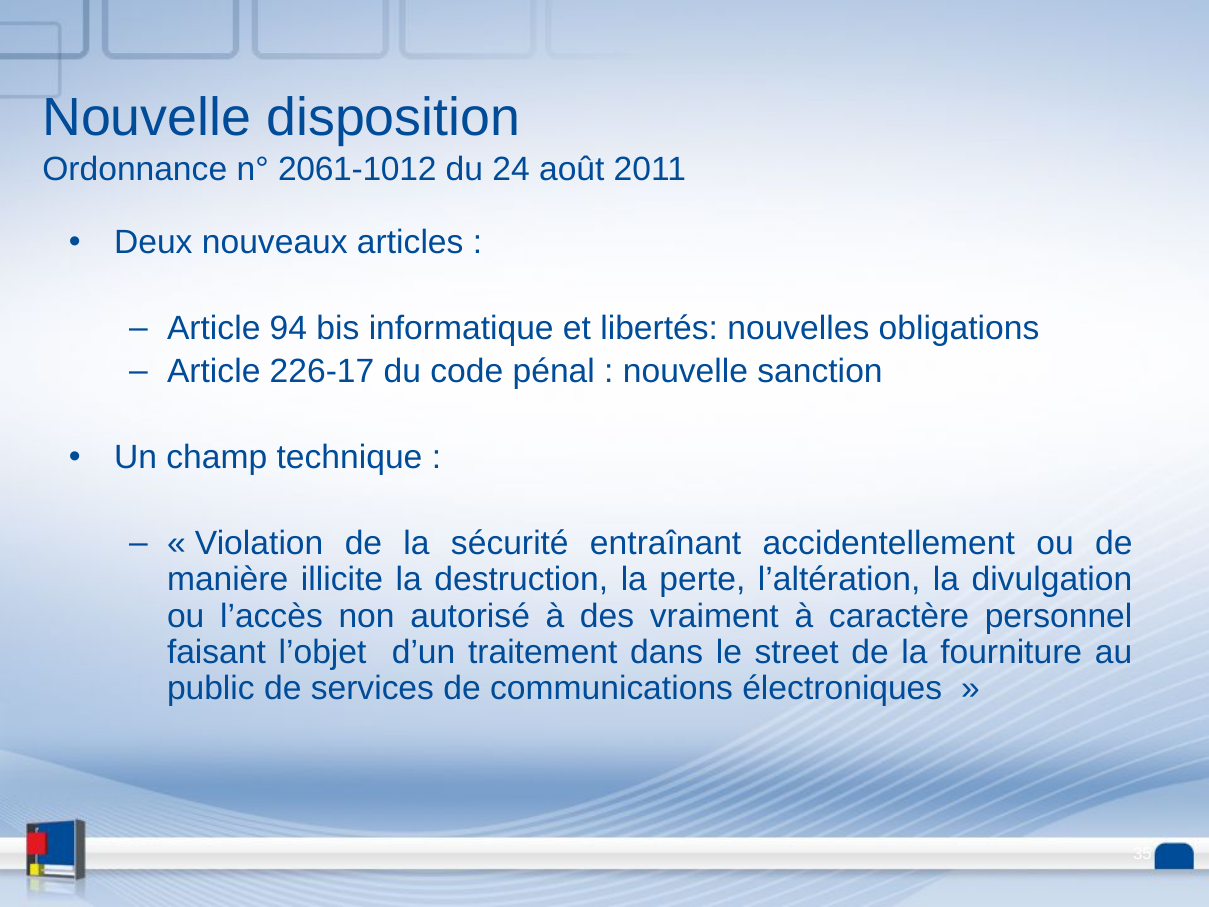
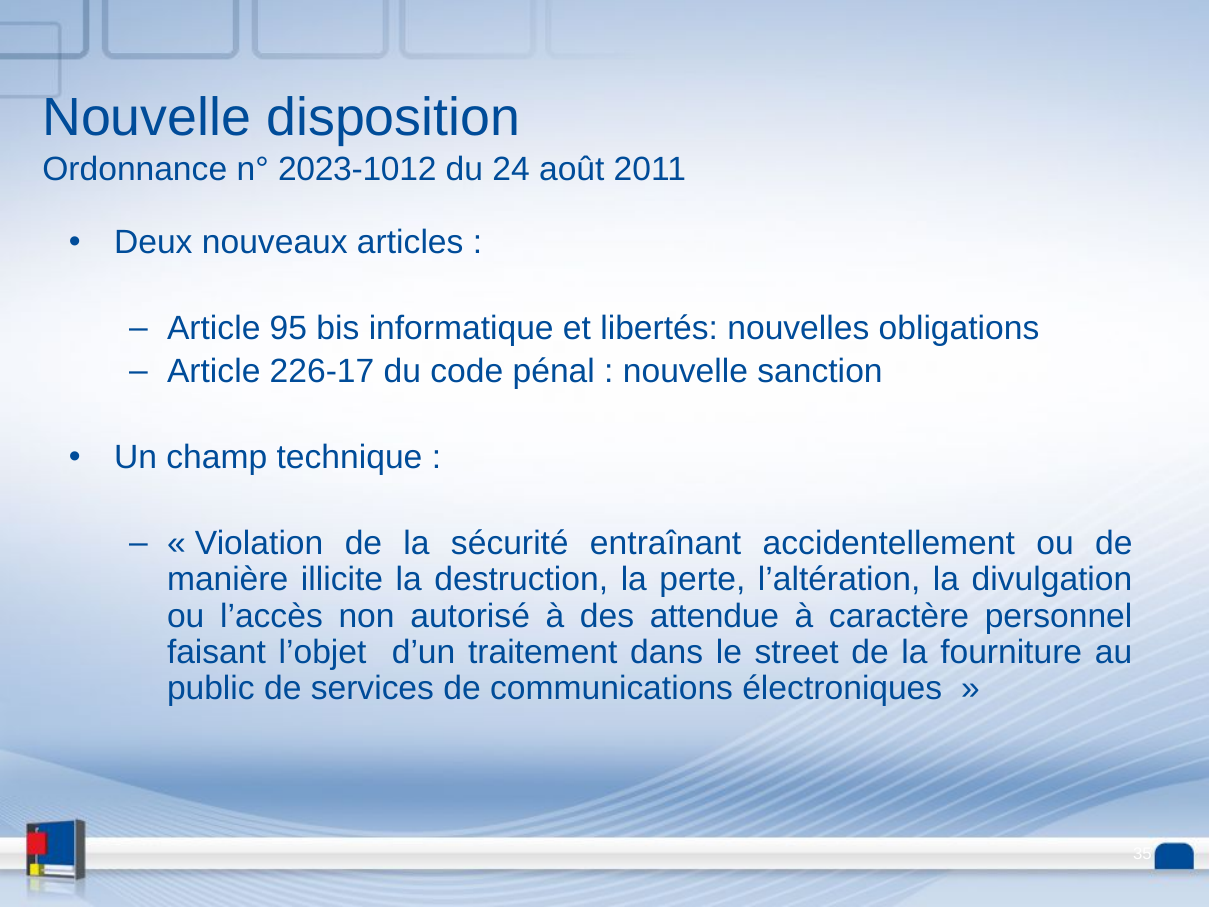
2061-1012: 2061-1012 -> 2023-1012
94: 94 -> 95
vraiment: vraiment -> attendue
